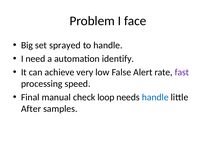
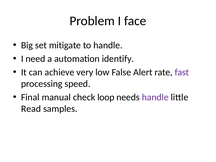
sprayed: sprayed -> mitigate
handle at (155, 97) colour: blue -> purple
After: After -> Read
